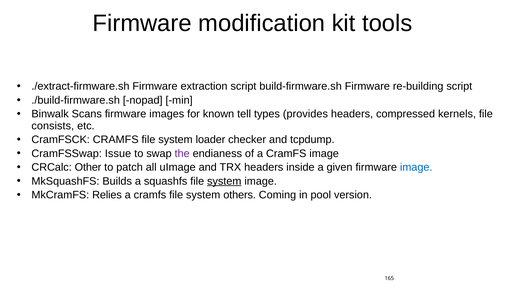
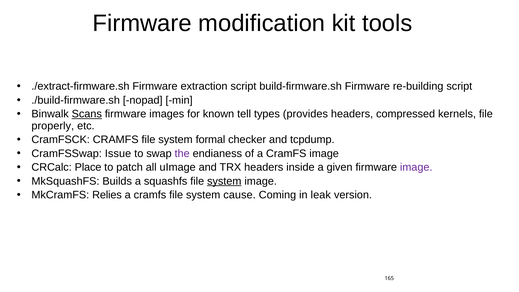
Scans underline: none -> present
consists: consists -> properly
loader: loader -> formal
Other: Other -> Place
image at (416, 167) colour: blue -> purple
others: others -> cause
pool: pool -> leak
